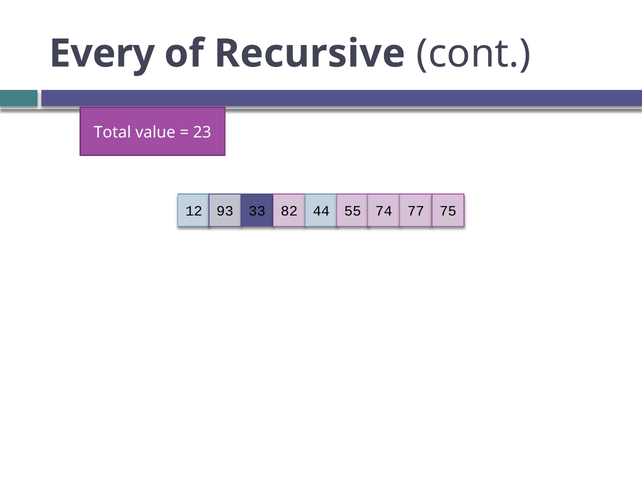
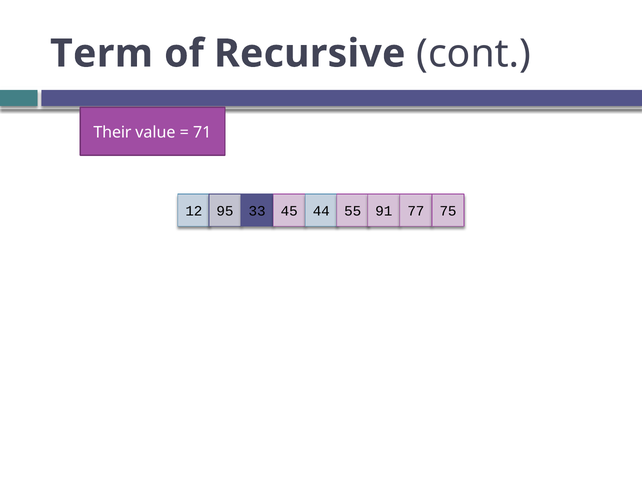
Every: Every -> Term
Total: Total -> Their
23: 23 -> 71
93: 93 -> 95
82: 82 -> 45
74: 74 -> 91
